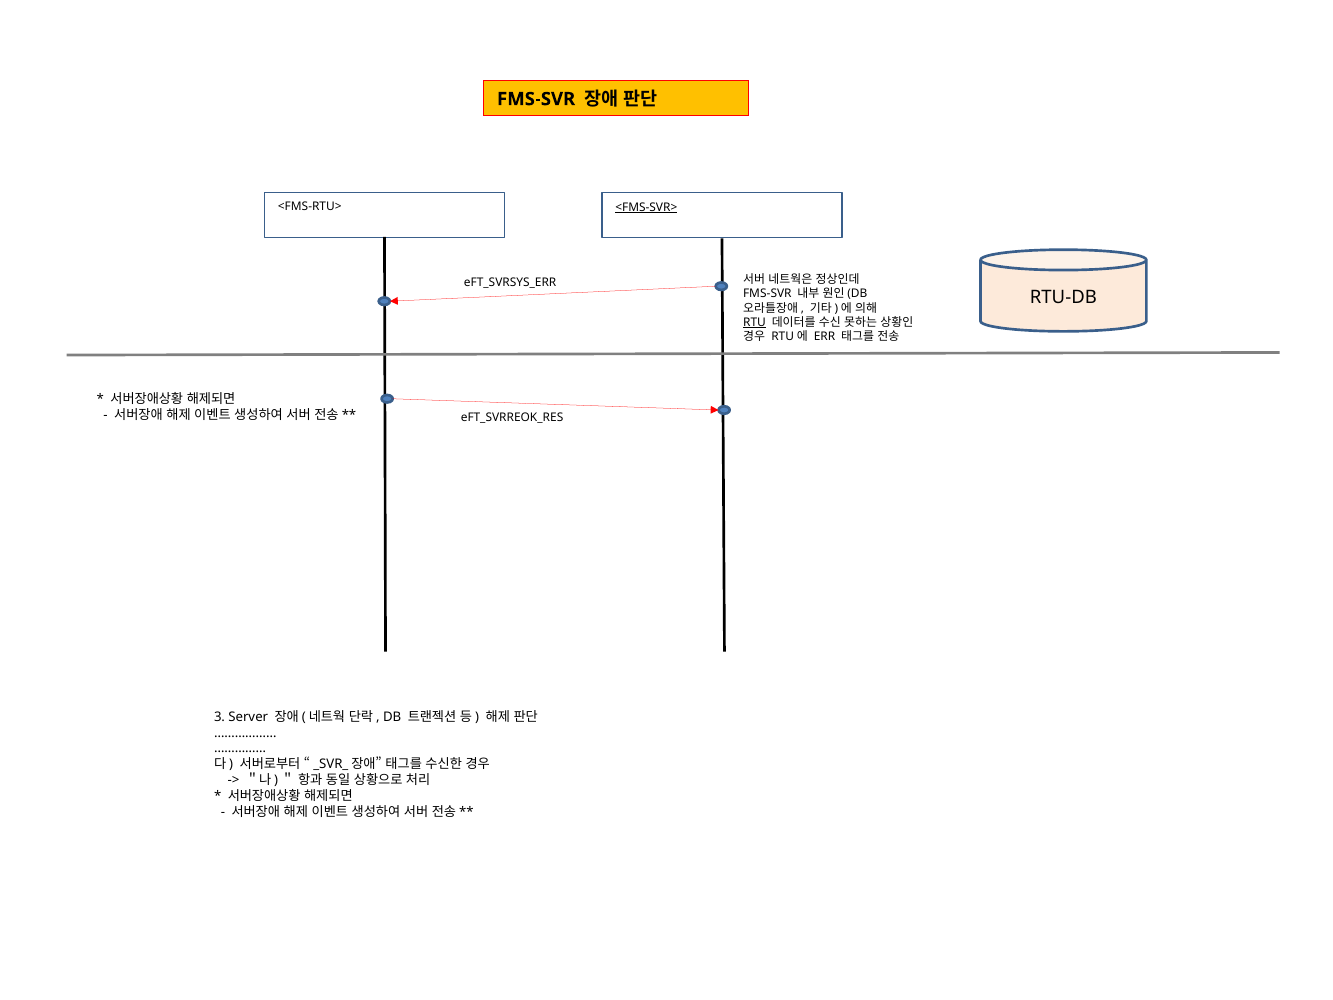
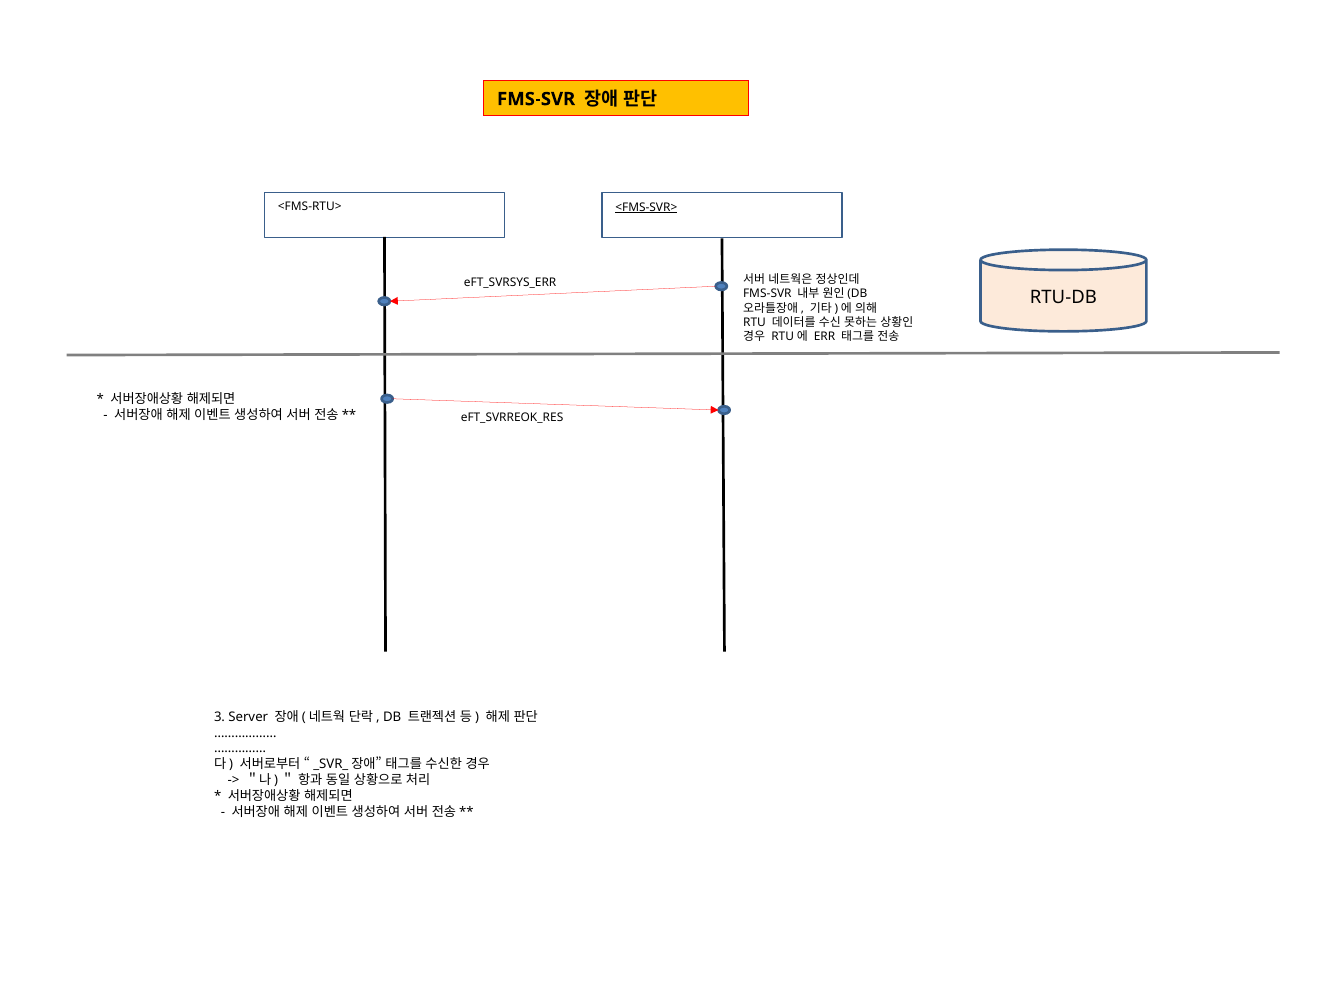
RTU underline: present -> none
